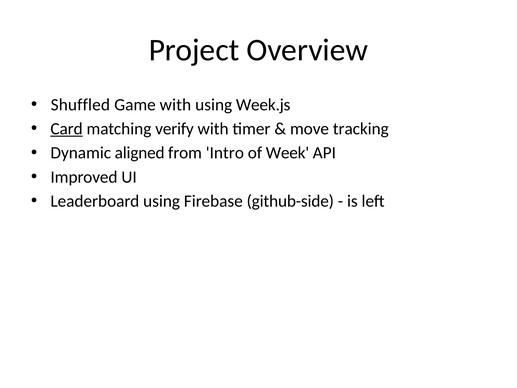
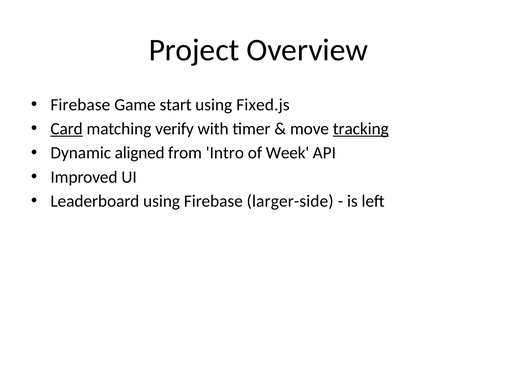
Shuffled at (80, 105): Shuffled -> Firebase
Game with: with -> start
Week.js: Week.js -> Fixed.js
tracking underline: none -> present
github-side: github-side -> larger-side
